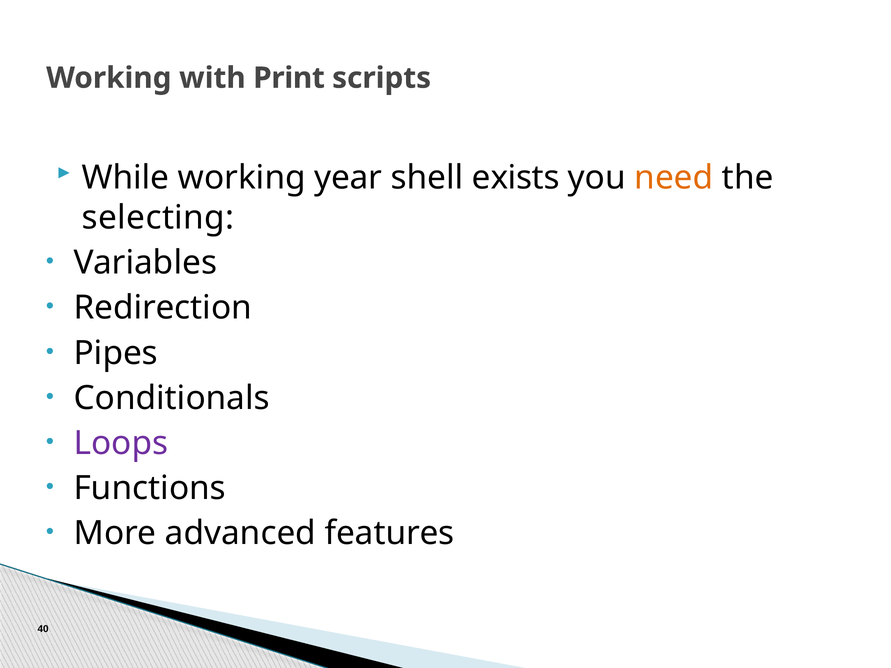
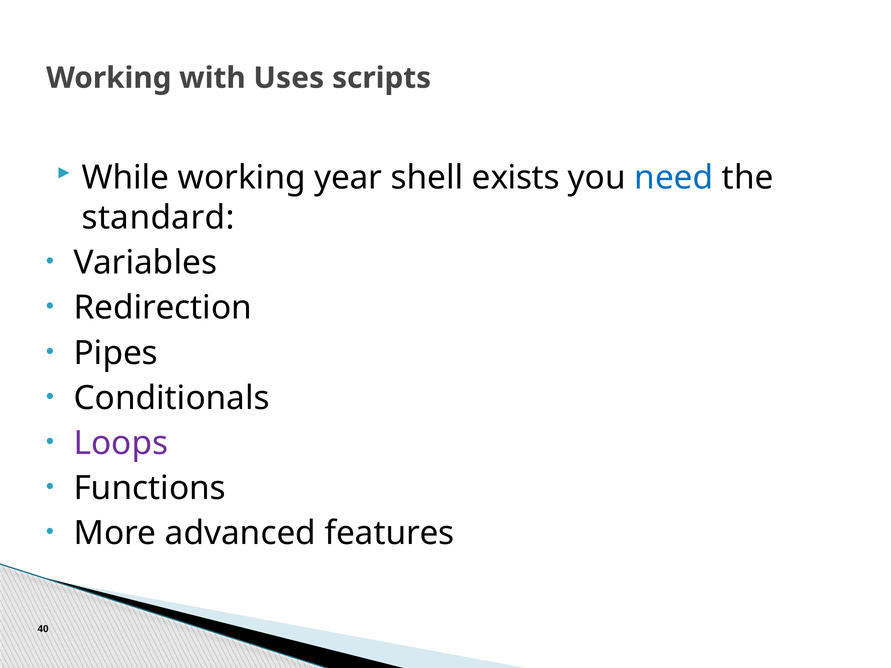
Print: Print -> Uses
need colour: orange -> blue
selecting: selecting -> standard
